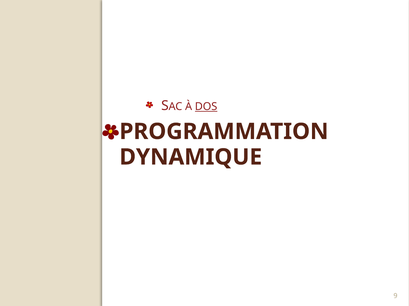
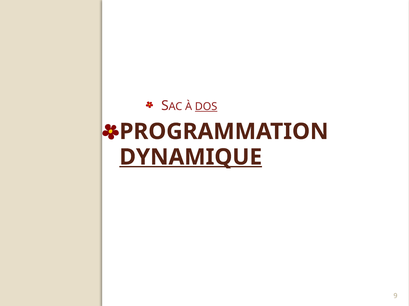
DYNAMIQUE underline: none -> present
